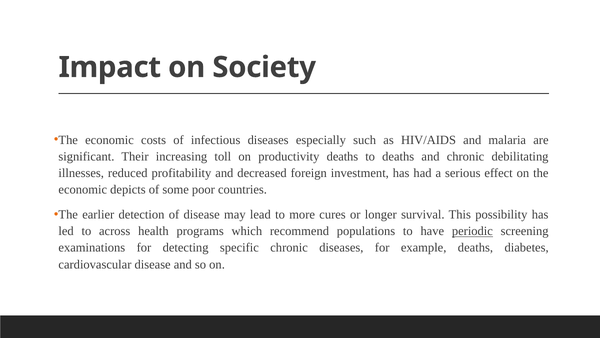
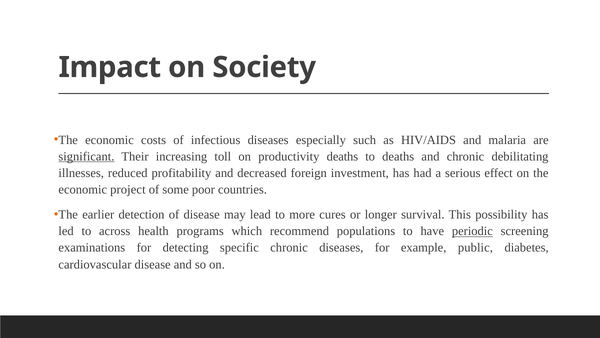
significant underline: none -> present
depicts: depicts -> project
example deaths: deaths -> public
